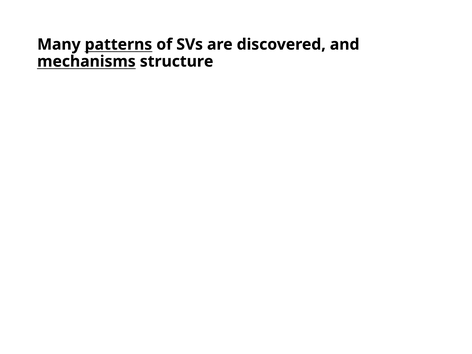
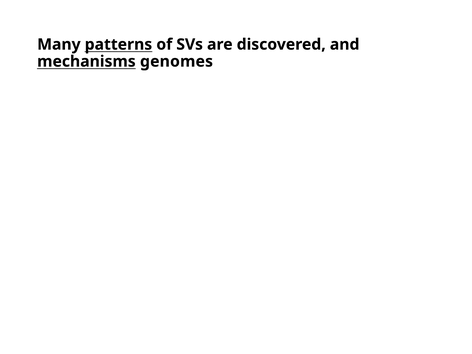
structure: structure -> genomes
